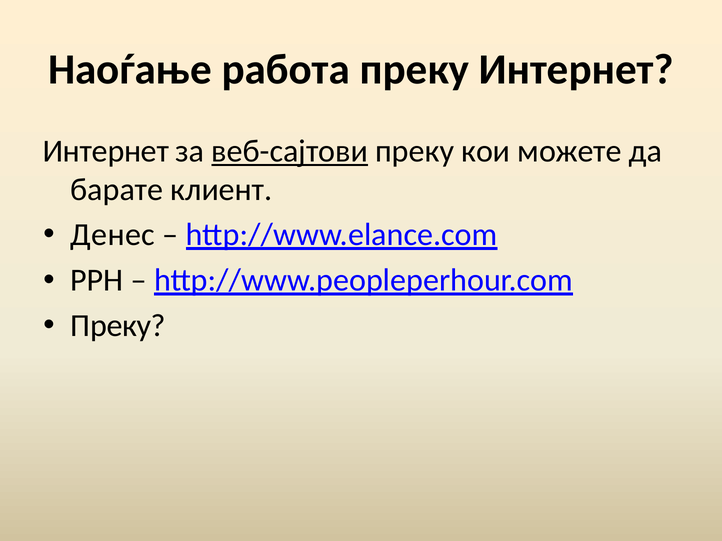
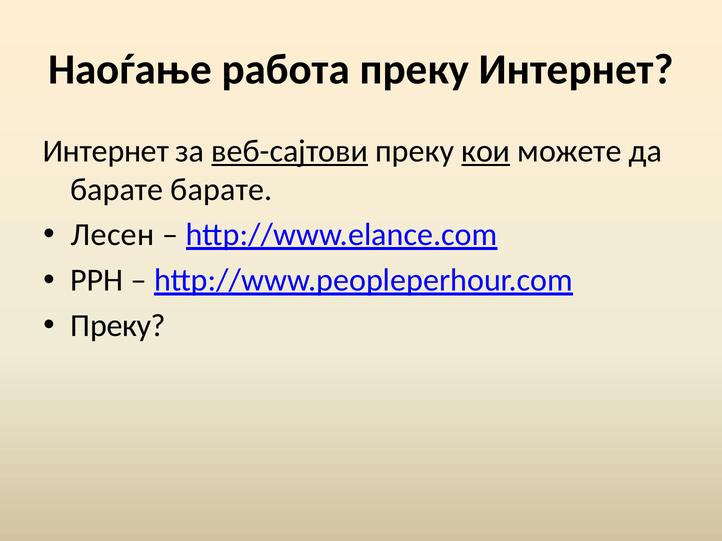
кои underline: none -> present
барате клиент: клиент -> барате
Денес: Денес -> Лесен
